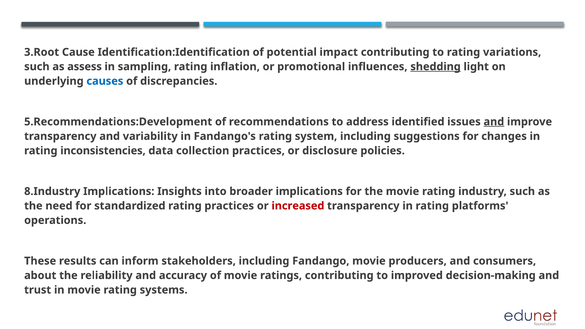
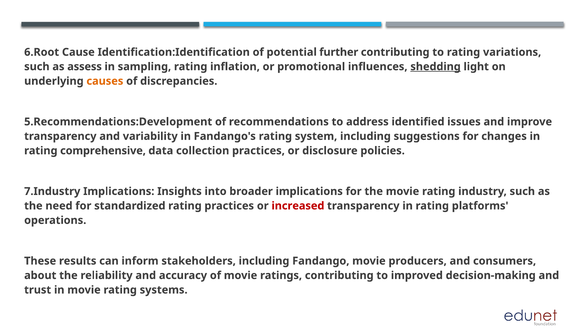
3.Root: 3.Root -> 6.Root
impact: impact -> further
causes colour: blue -> orange
and at (494, 122) underline: present -> none
inconsistencies: inconsistencies -> comprehensive
8.Industry: 8.Industry -> 7.Industry
